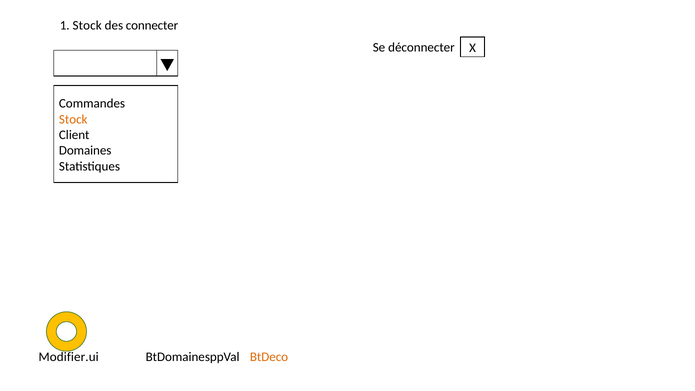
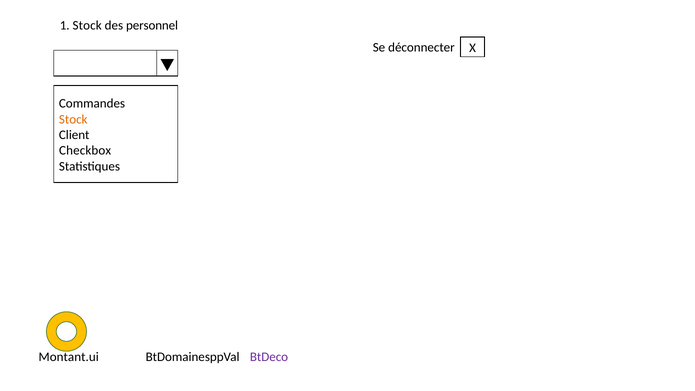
connecter: connecter -> personnel
Domaines: Domaines -> Checkbox
Modifier.ui: Modifier.ui -> Montant.ui
BtDeco colour: orange -> purple
